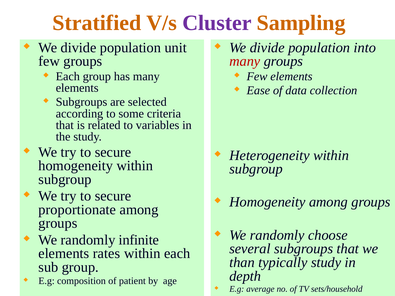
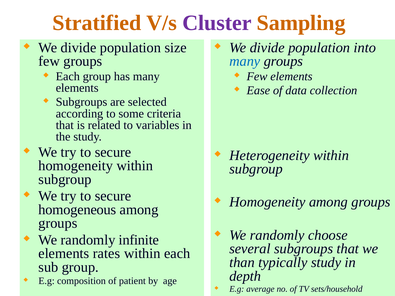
unit: unit -> size
many at (245, 61) colour: red -> blue
proportionate: proportionate -> homogeneous
